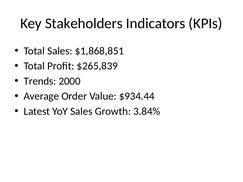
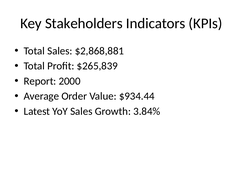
$1,868,851: $1,868,851 -> $2,868,881
Trends: Trends -> Report
